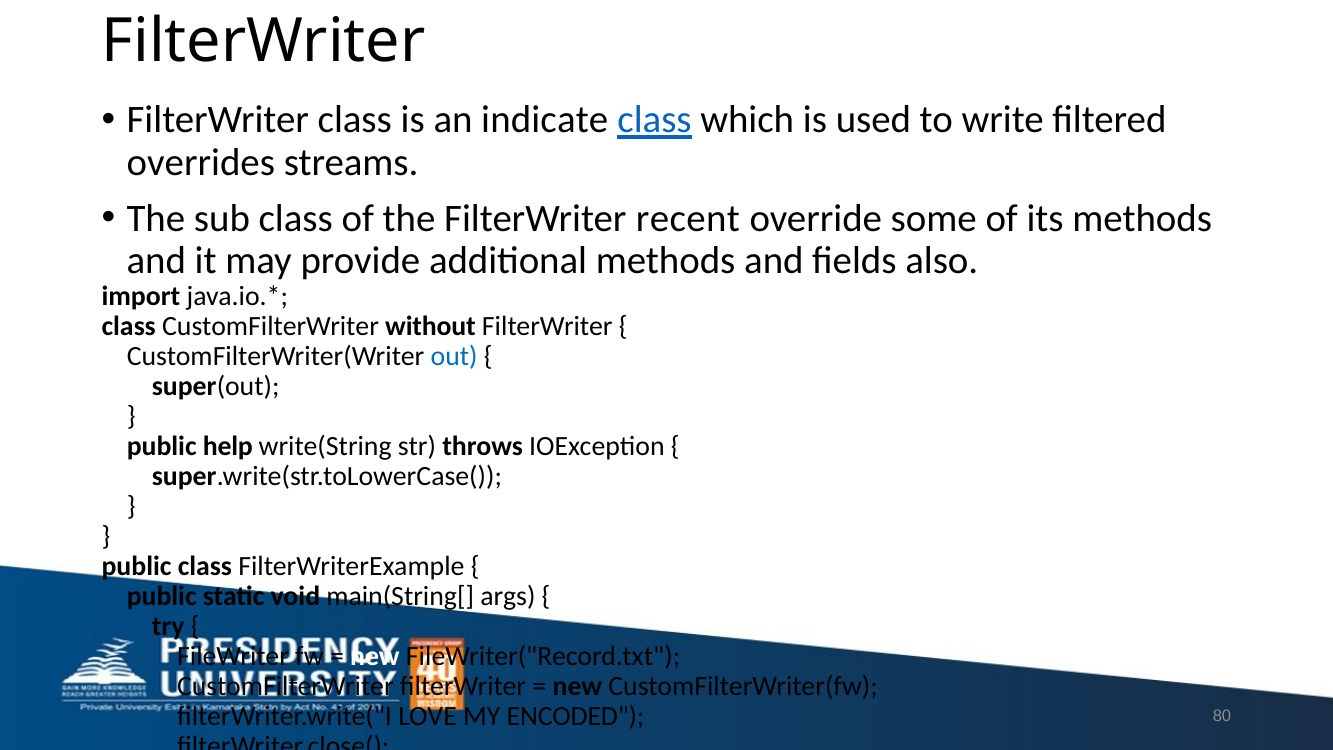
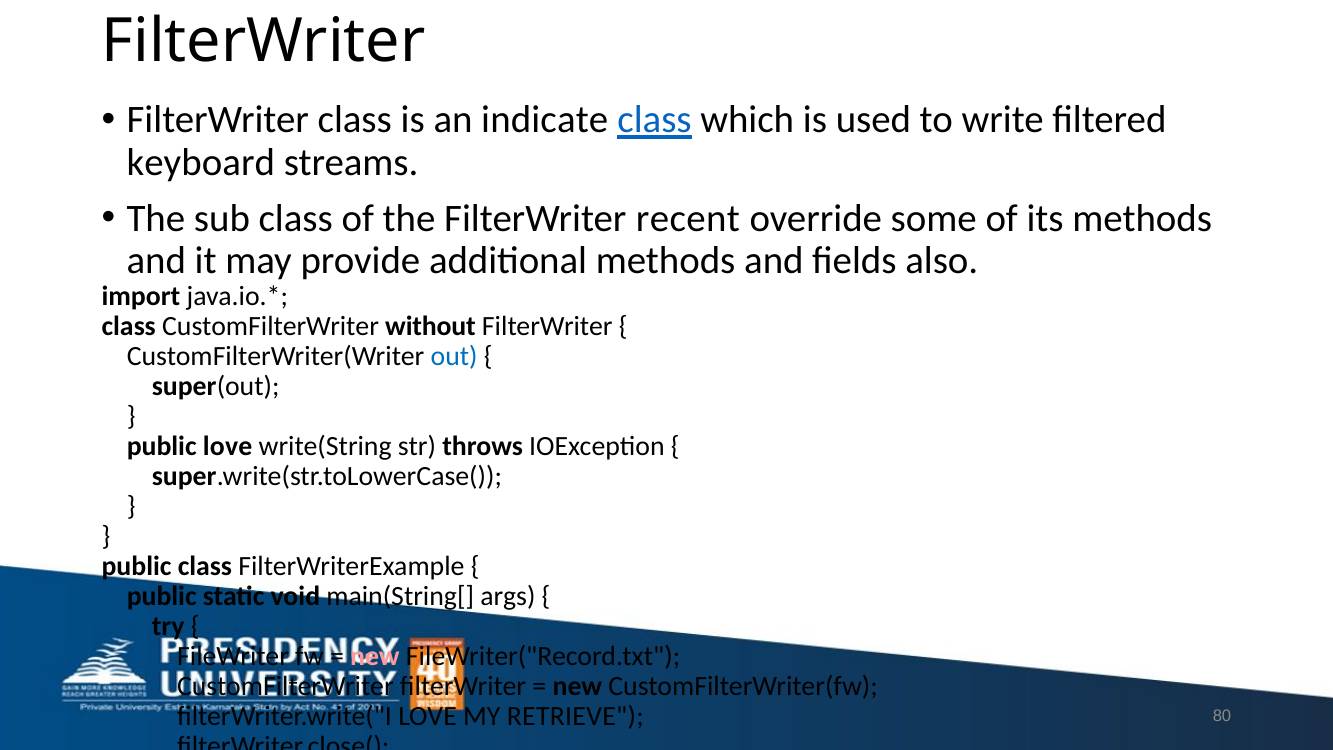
overrides: overrides -> keyboard
public help: help -> love
new at (375, 656) colour: white -> pink
ENCODED: ENCODED -> RETRIEVE
